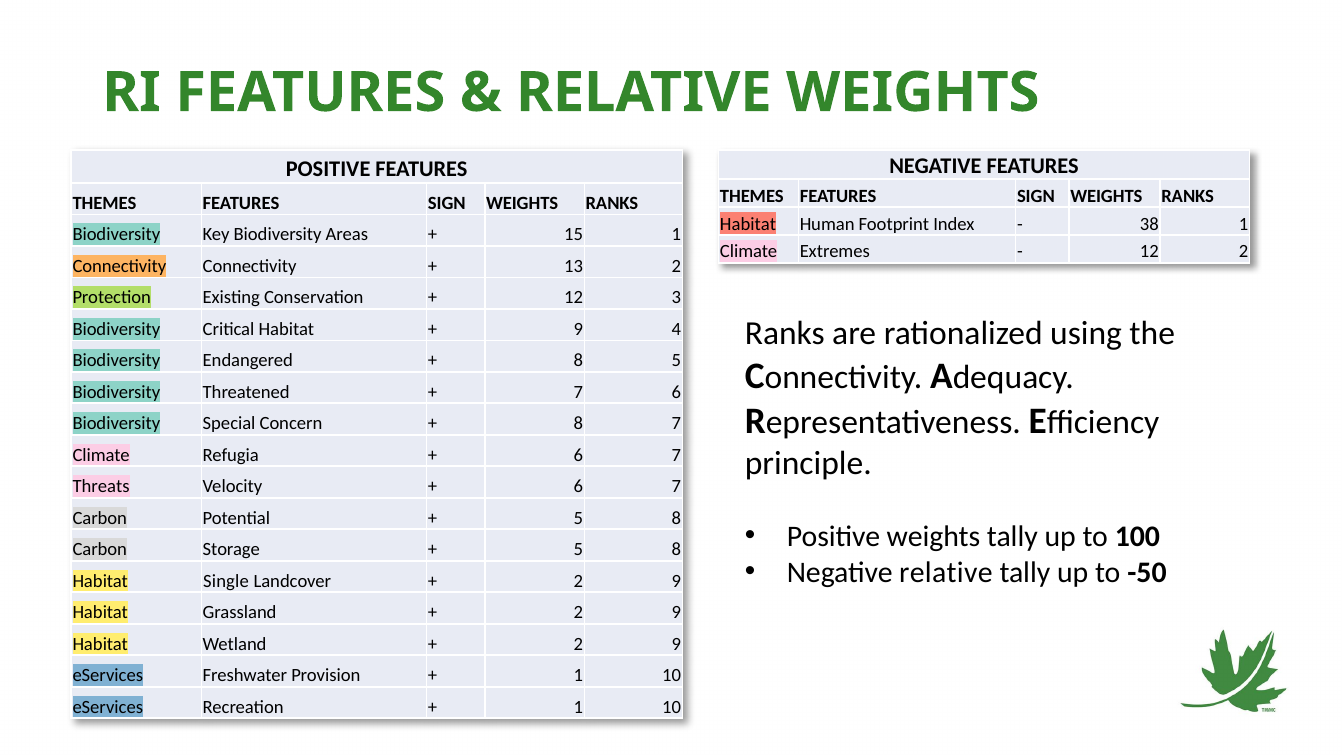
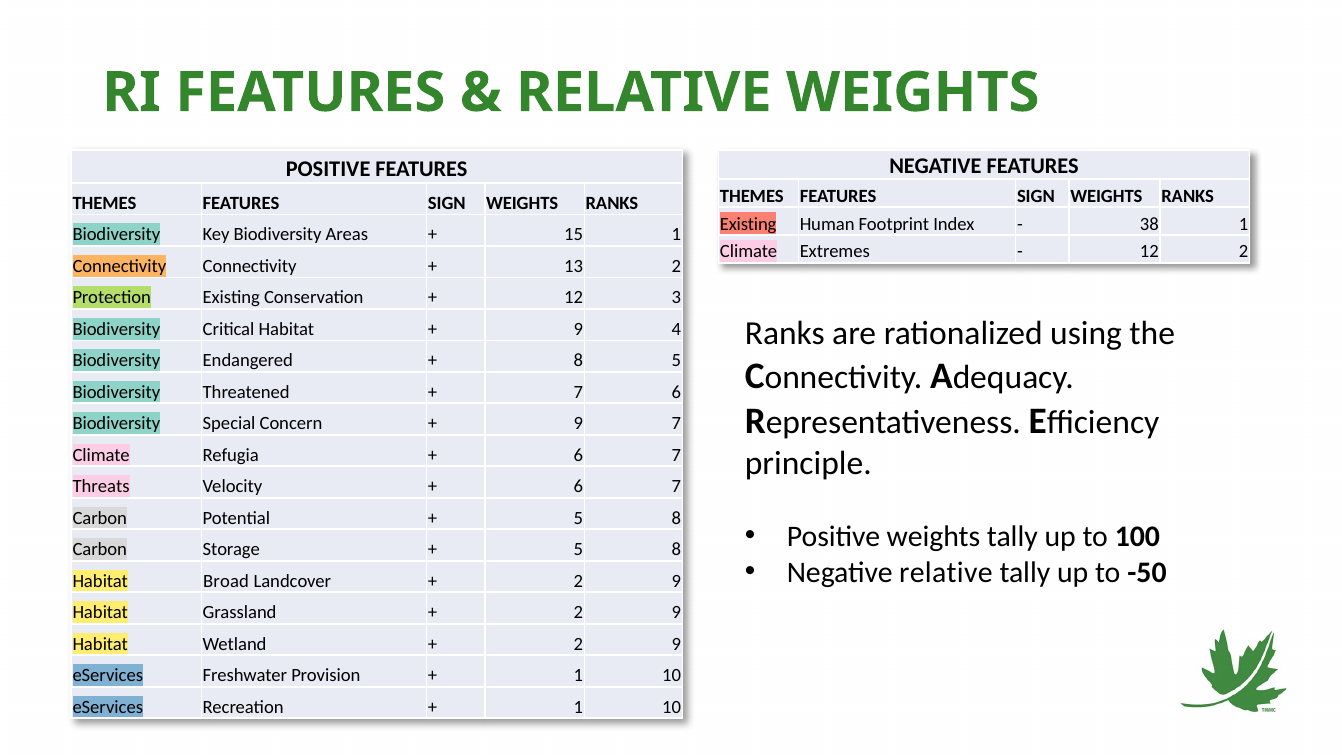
Habitat at (748, 224): Habitat -> Existing
8 at (578, 424): 8 -> 9
Single: Single -> Broad
